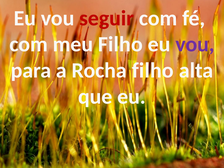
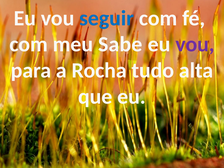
seguir colour: red -> blue
meu Filho: Filho -> Sabe
Rocha filho: filho -> tudo
